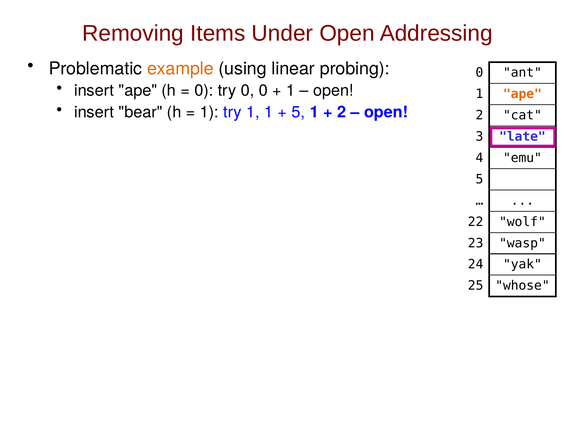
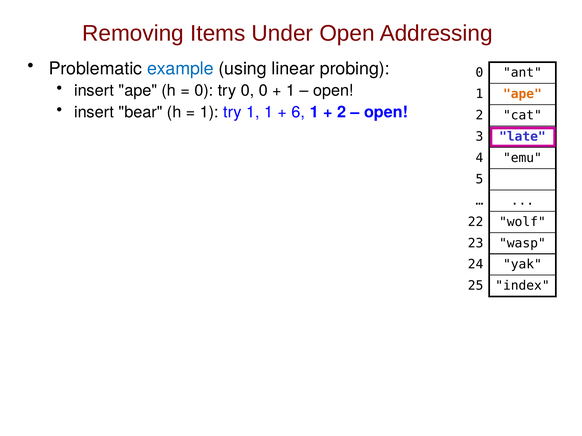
example colour: orange -> blue
5 at (298, 112): 5 -> 6
whose: whose -> index
